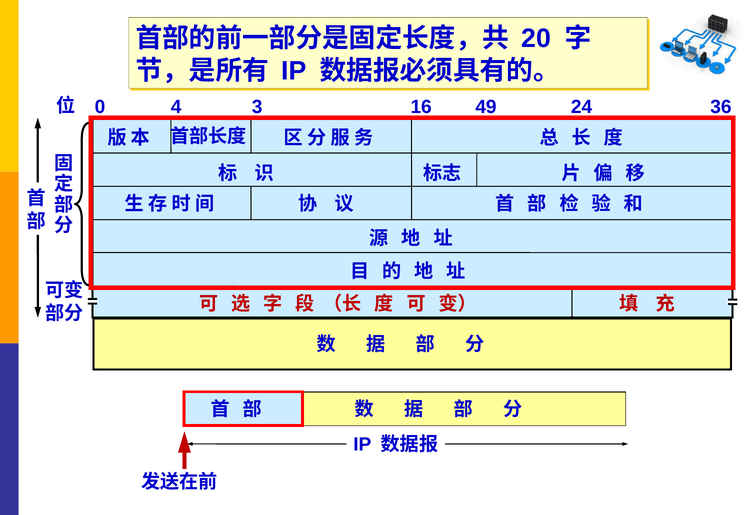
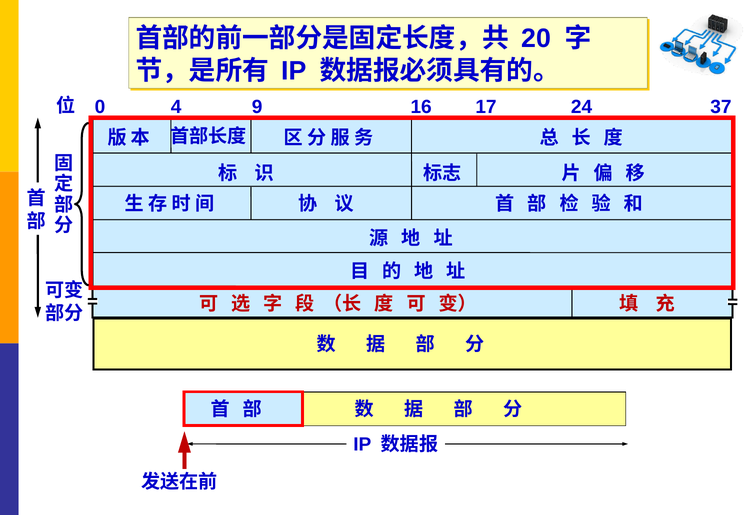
3: 3 -> 9
49: 49 -> 17
36: 36 -> 37
